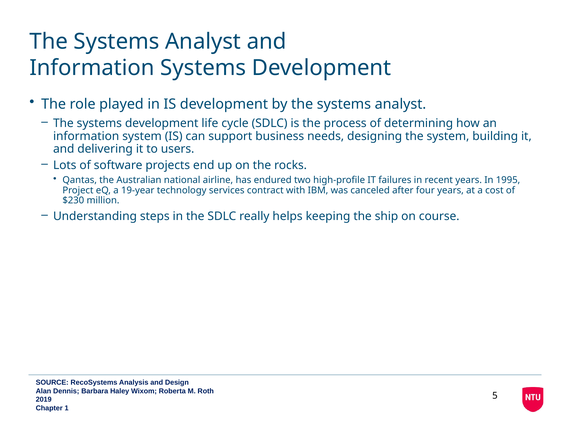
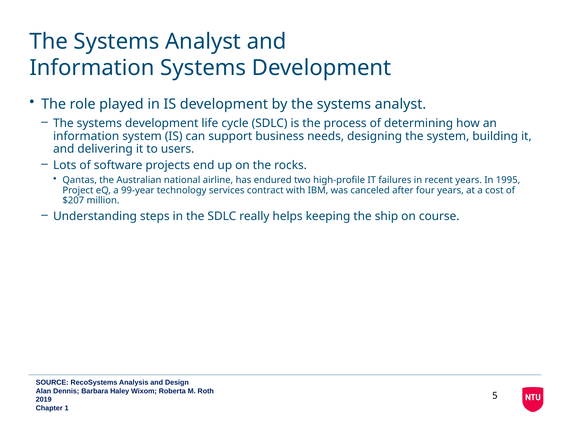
19-year: 19-year -> 99-year
$230: $230 -> $207
